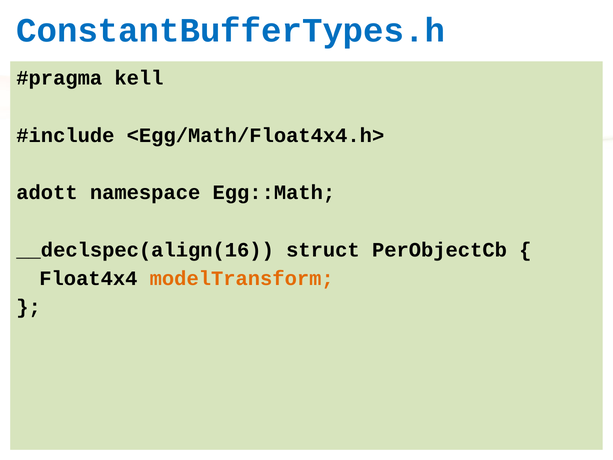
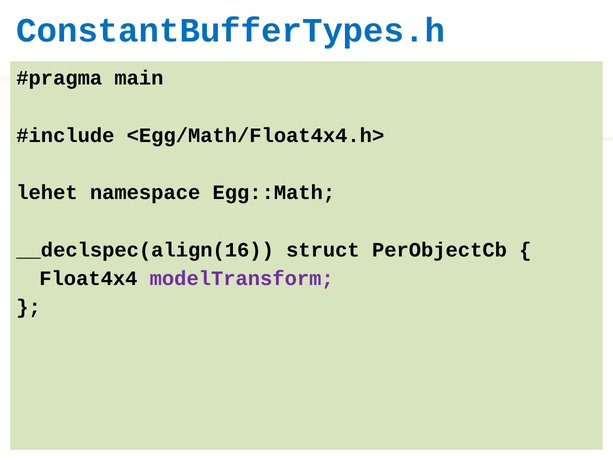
kell: kell -> main
adott: adott -> lehet
modelTransform colour: orange -> purple
